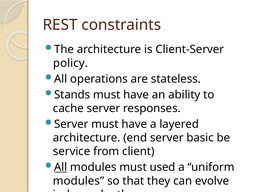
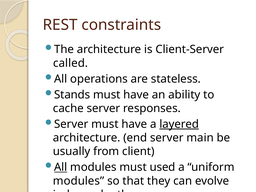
policy: policy -> called
layered underline: none -> present
basic: basic -> main
service: service -> usually
